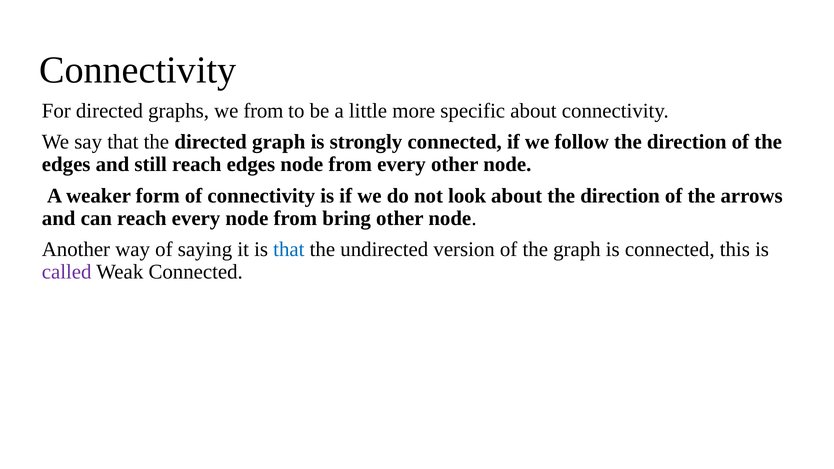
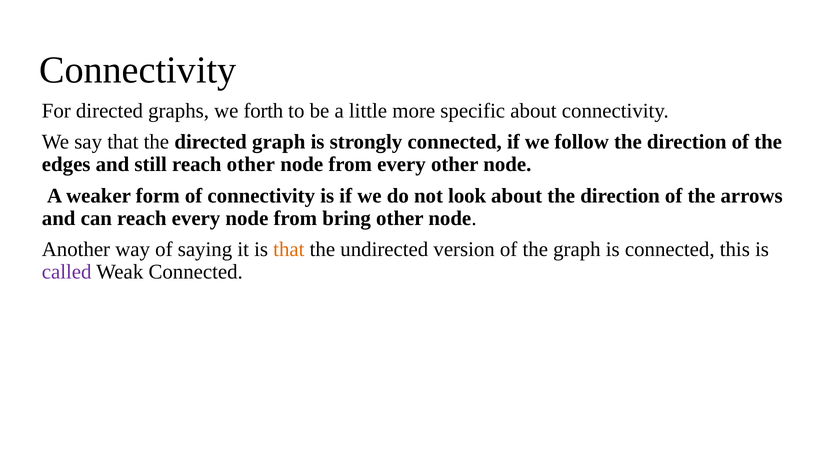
we from: from -> forth
reach edges: edges -> other
that at (289, 249) colour: blue -> orange
